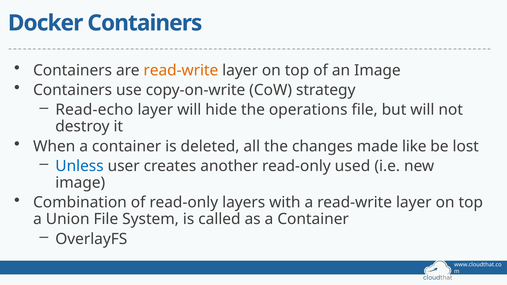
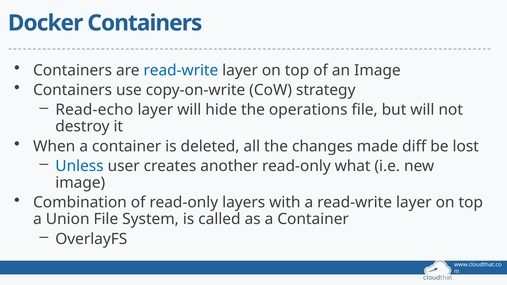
read-write at (181, 70) colour: orange -> blue
like: like -> diff
used: used -> what
